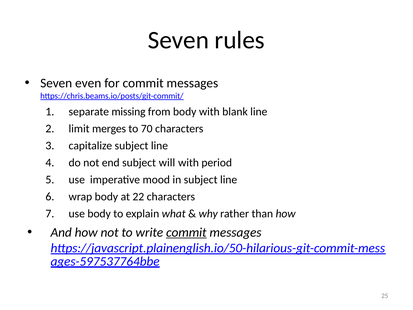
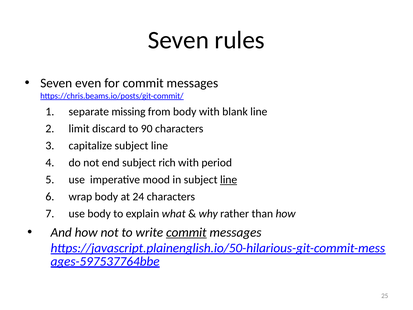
merges: merges -> discard
70: 70 -> 90
will: will -> rich
line at (229, 180) underline: none -> present
22: 22 -> 24
